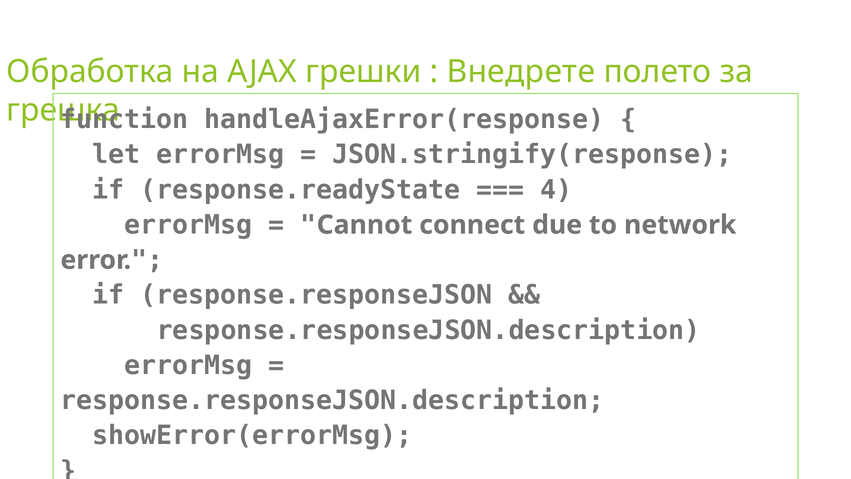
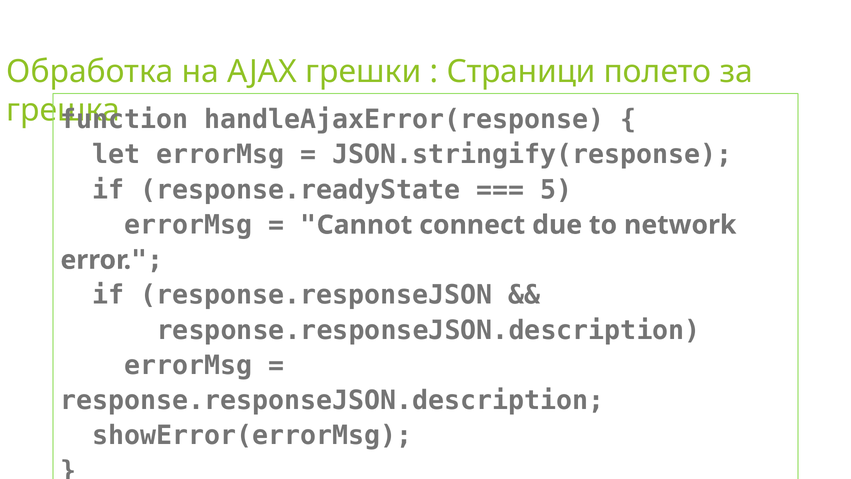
Внедрете: Внедрете -> Страници
4: 4 -> 5
